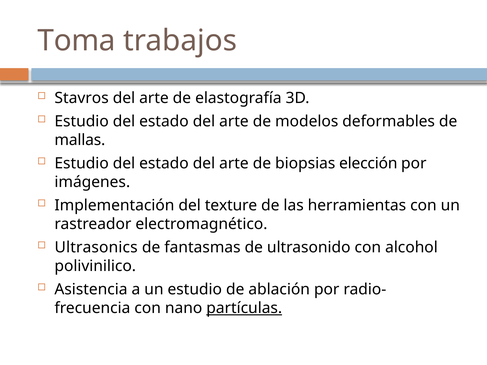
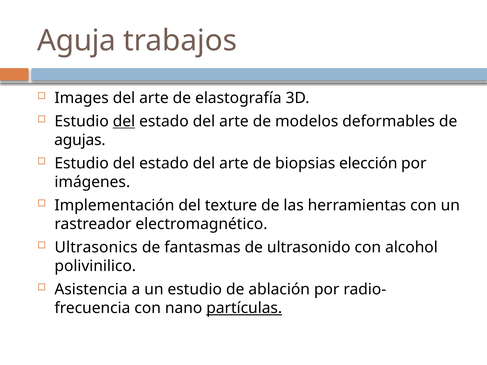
Toma: Toma -> Aguja
Stavros: Stavros -> Images
del at (124, 121) underline: none -> present
mallas: mallas -> agujas
